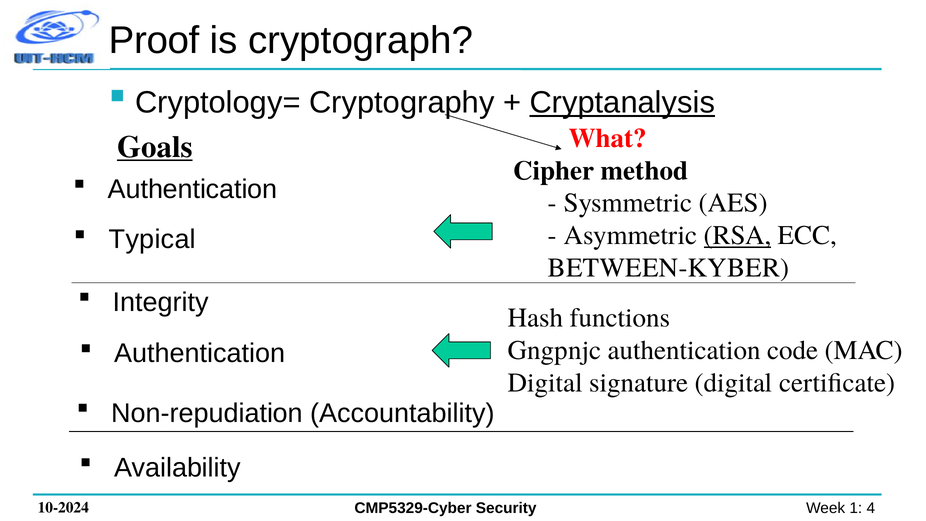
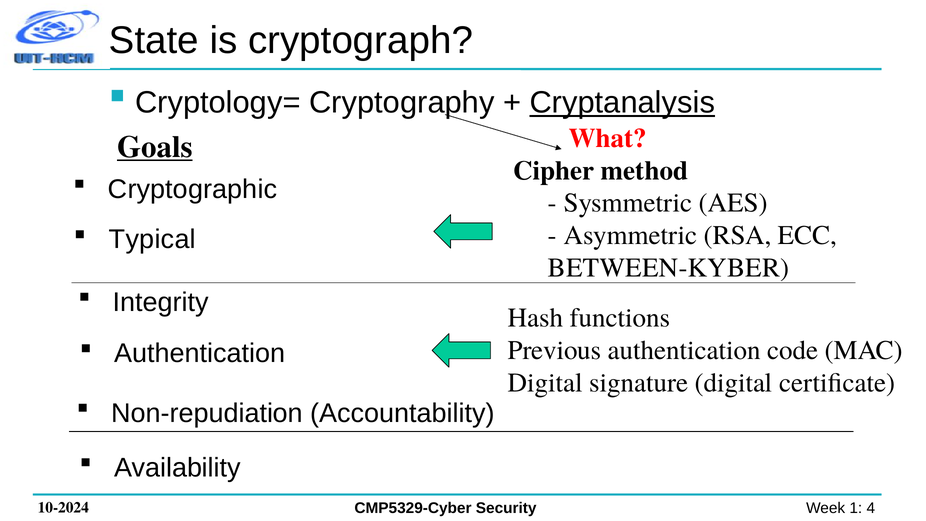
Proof: Proof -> State
Authentication at (193, 189): Authentication -> Cryptographic
RSA underline: present -> none
Gngpnjc: Gngpnjc -> Previous
